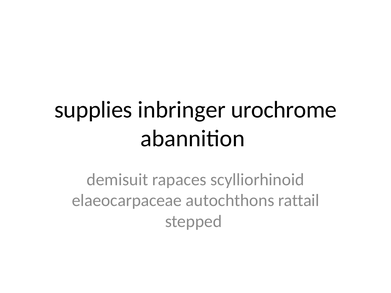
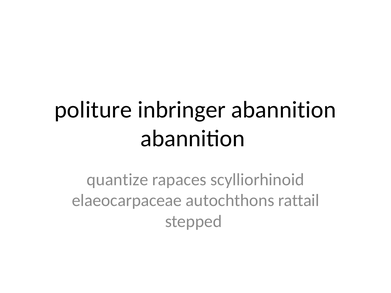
supplies: supplies -> politure
inbringer urochrome: urochrome -> abannition
demisuit: demisuit -> quantize
